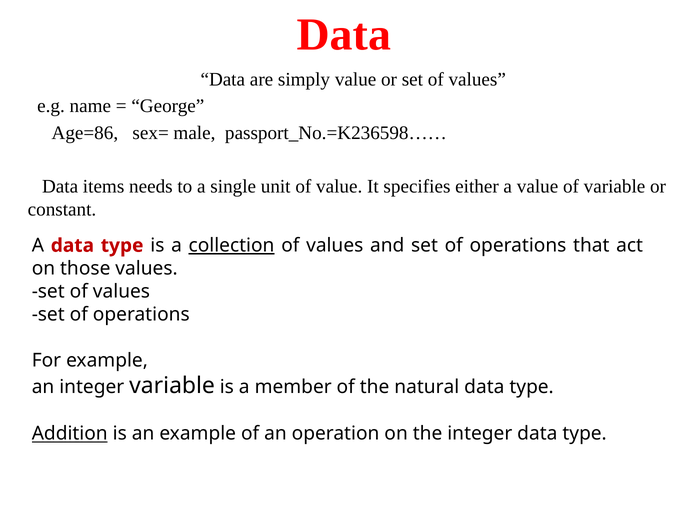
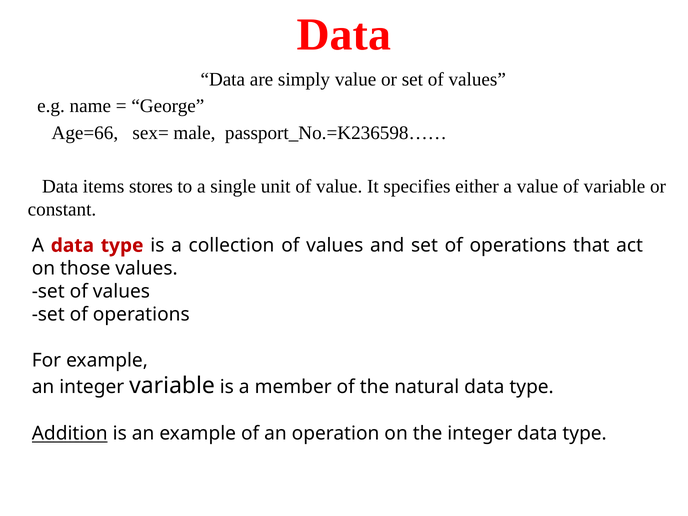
Age=86: Age=86 -> Age=66
needs: needs -> stores
collection underline: present -> none
